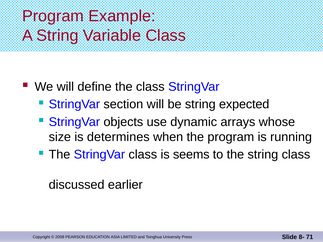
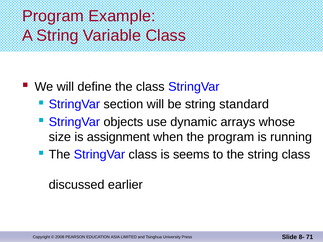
expected: expected -> standard
determines: determines -> assignment
